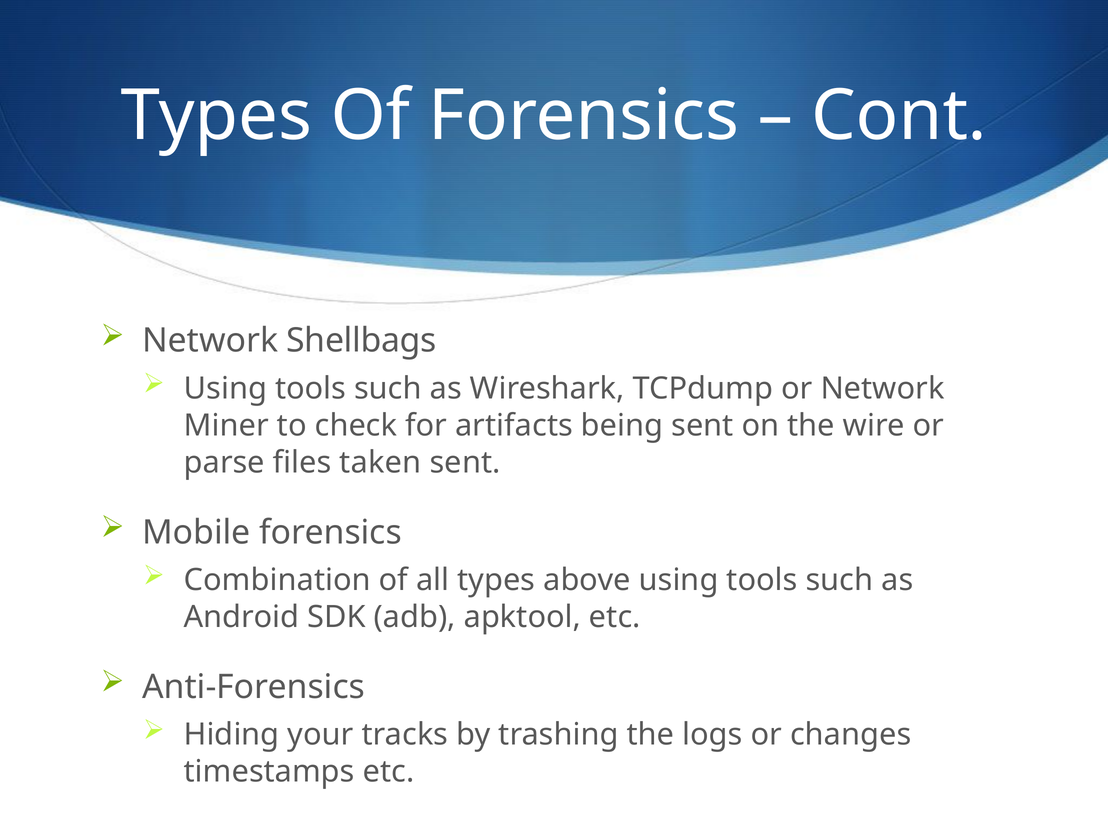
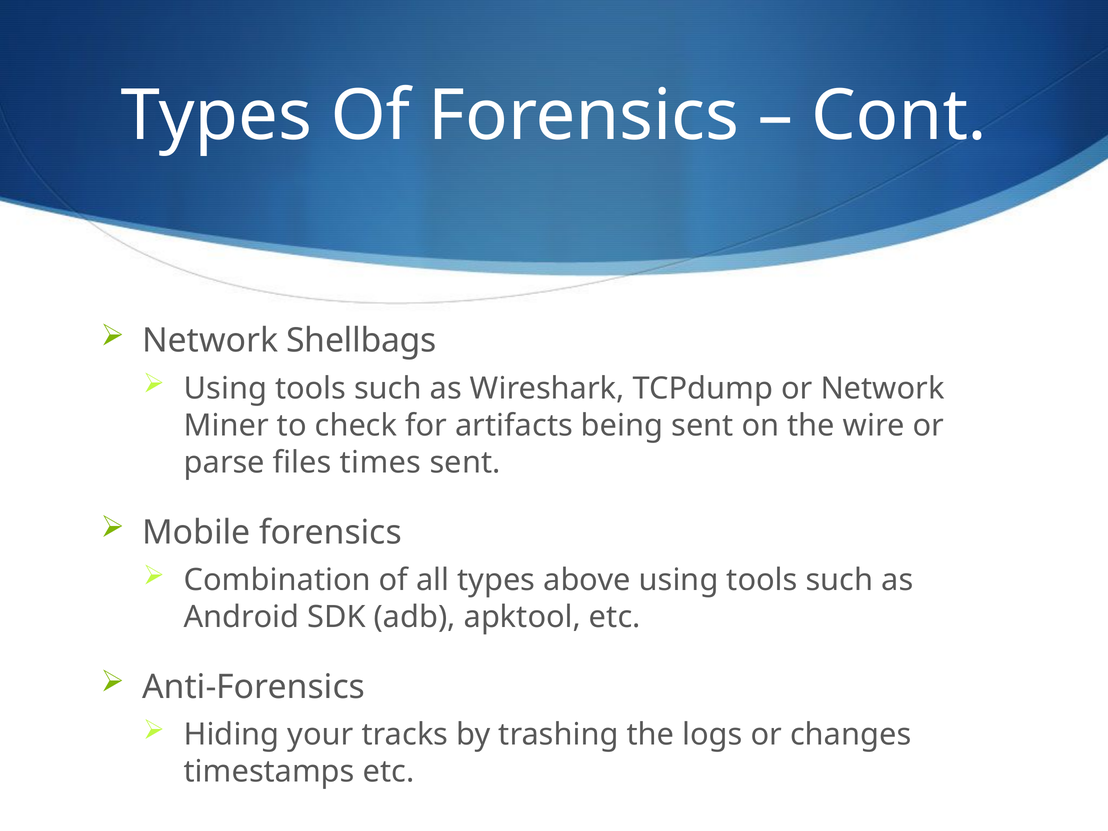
taken: taken -> times
